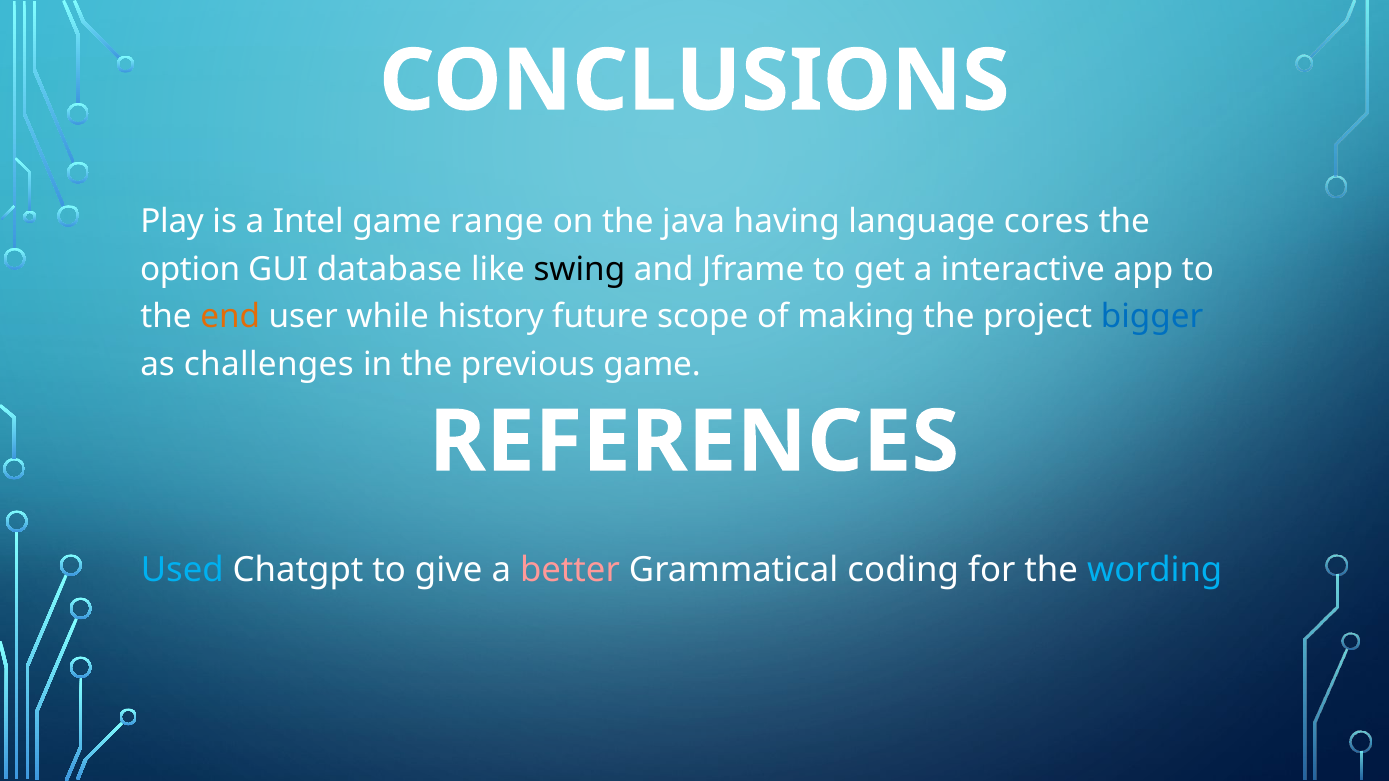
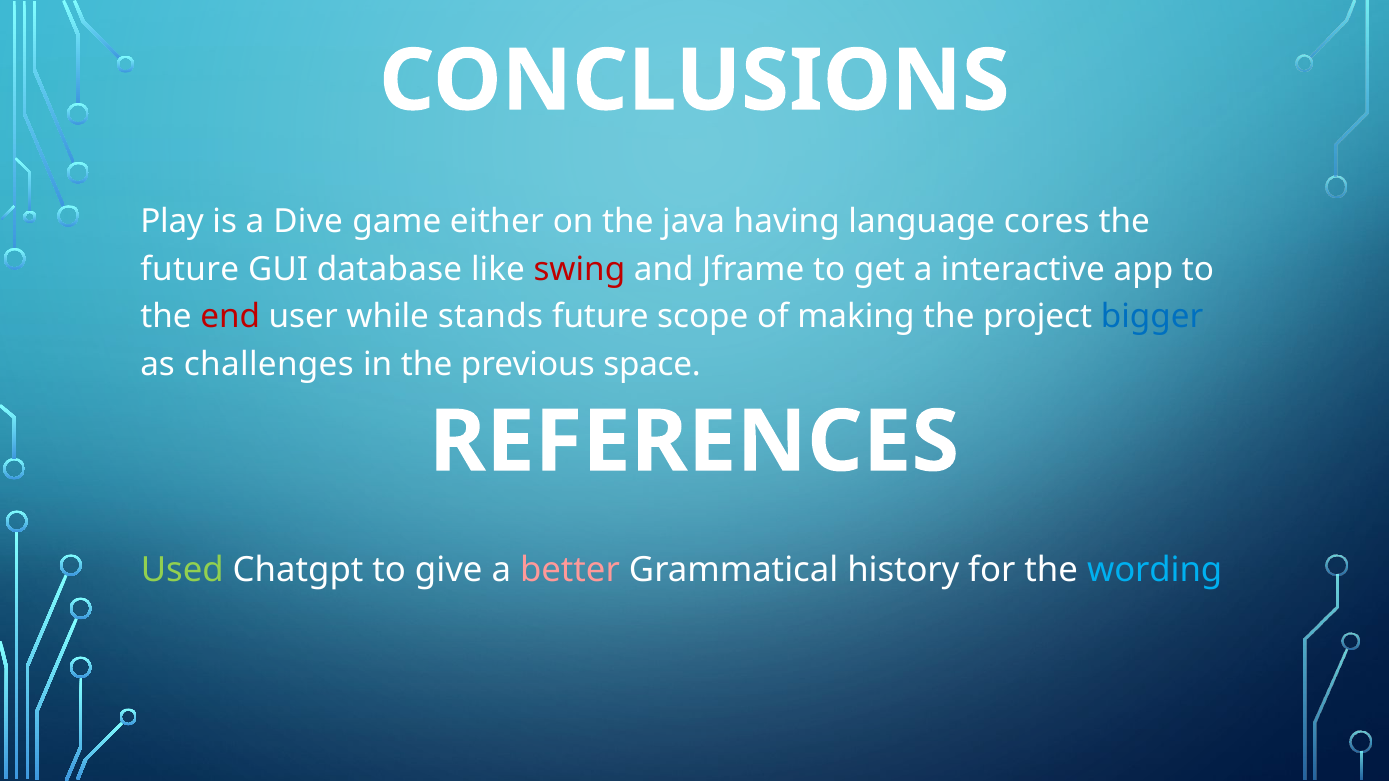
Intel: Intel -> Dive
range: range -> either
option at (190, 269): option -> future
swing colour: black -> red
end colour: orange -> red
history: history -> stands
previous game: game -> space
Used colour: light blue -> light green
coding: coding -> history
